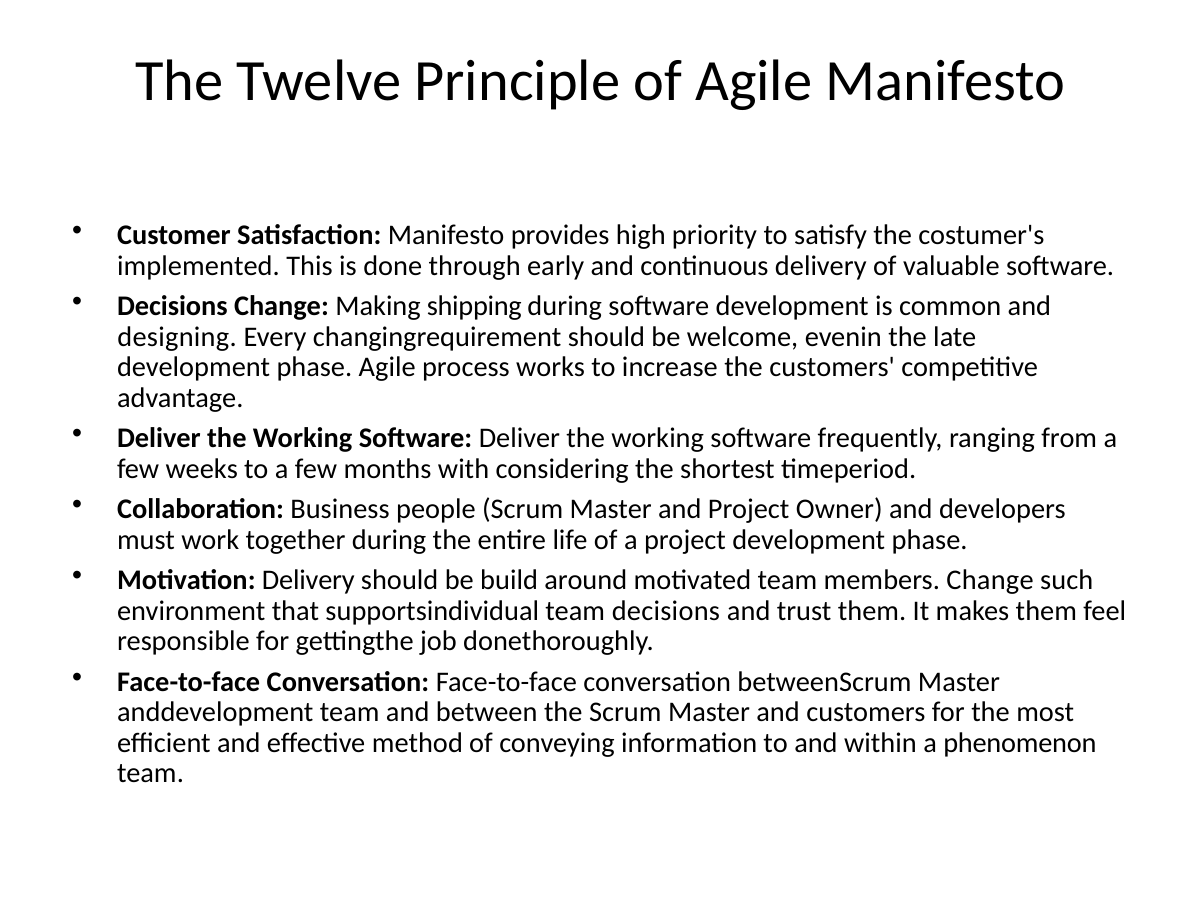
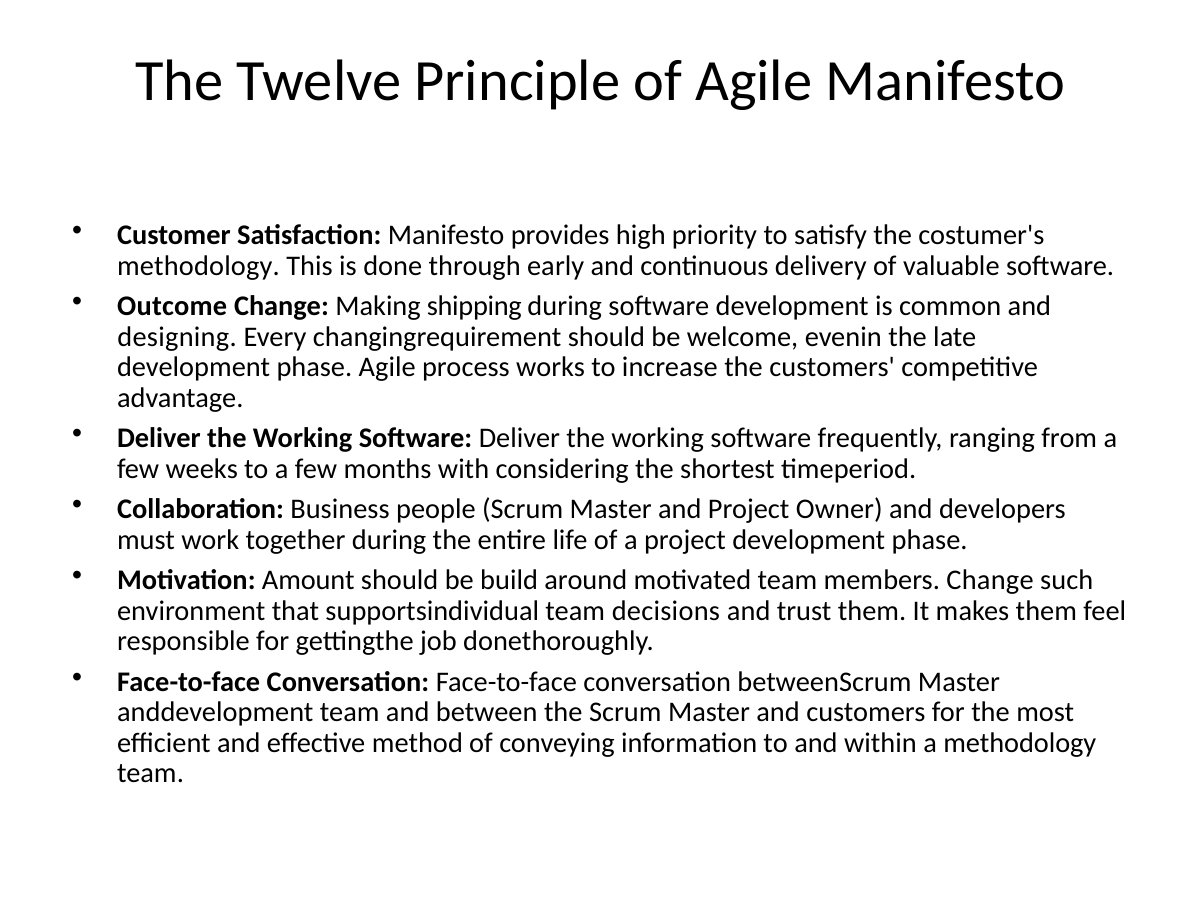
implemented at (198, 266): implemented -> methodology
Decisions at (172, 306): Decisions -> Outcome
Motivation Delivery: Delivery -> Amount
a phenomenon: phenomenon -> methodology
